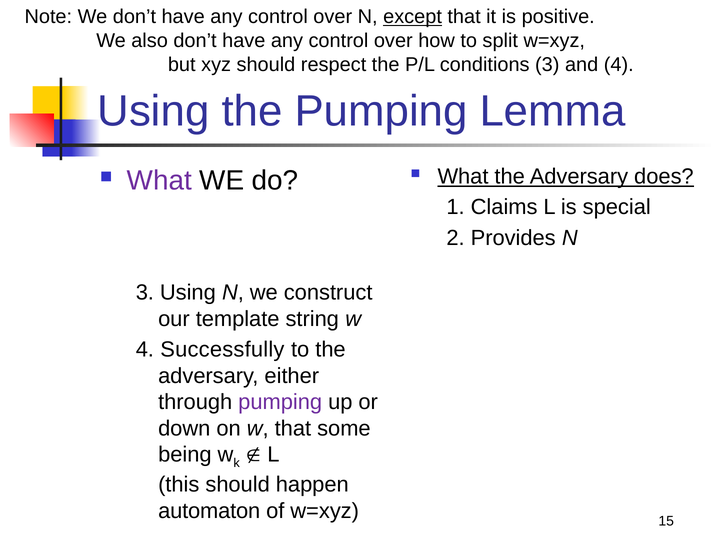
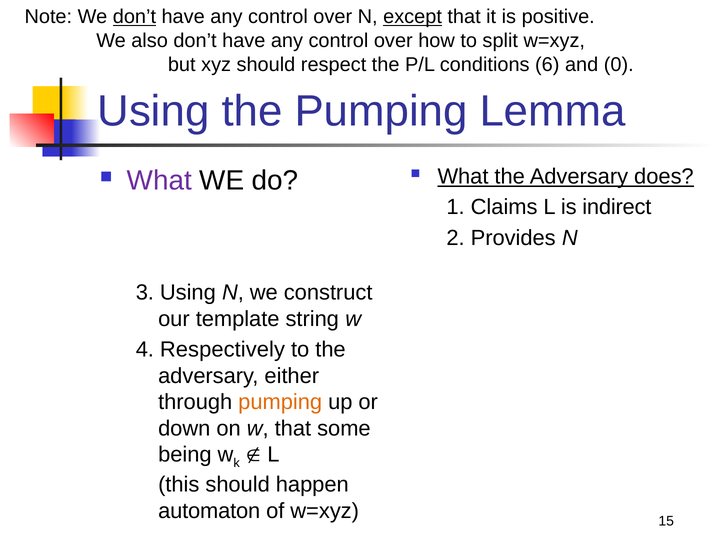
don’t at (134, 17) underline: none -> present
conditions 3: 3 -> 6
and 4: 4 -> 0
special: special -> indirect
Successfully: Successfully -> Respectively
pumping at (280, 402) colour: purple -> orange
